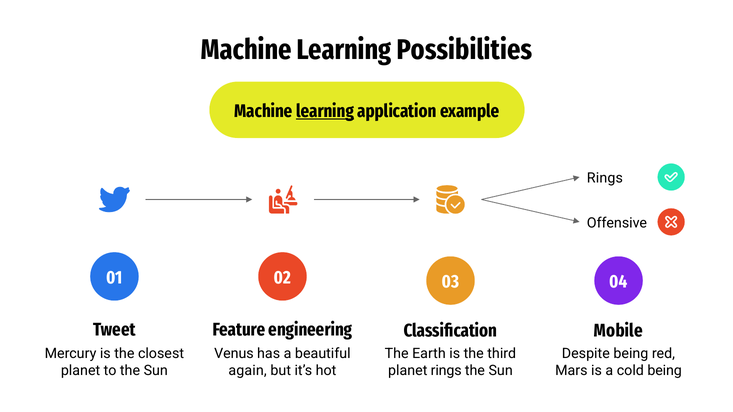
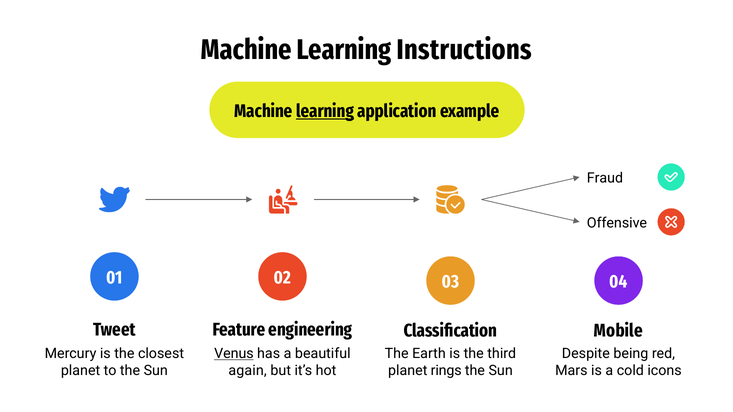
Possibilities: Possibilities -> Instructions
Rings at (605, 178): Rings -> Fraud
Venus underline: none -> present
cold being: being -> icons
